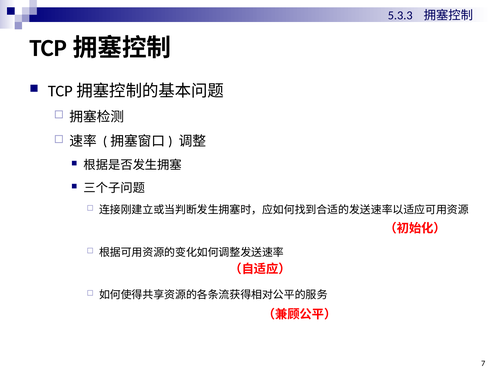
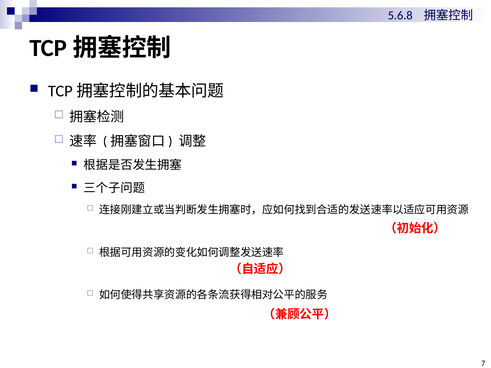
5.3.3: 5.3.3 -> 5.6.8
